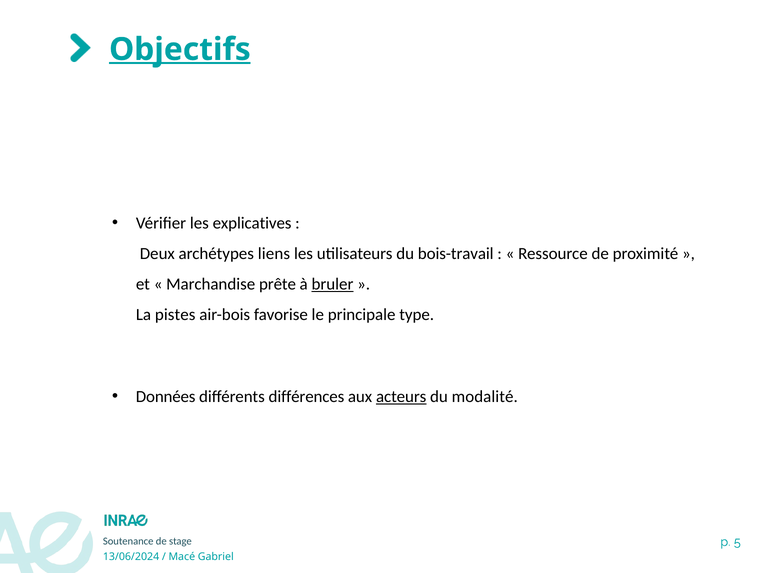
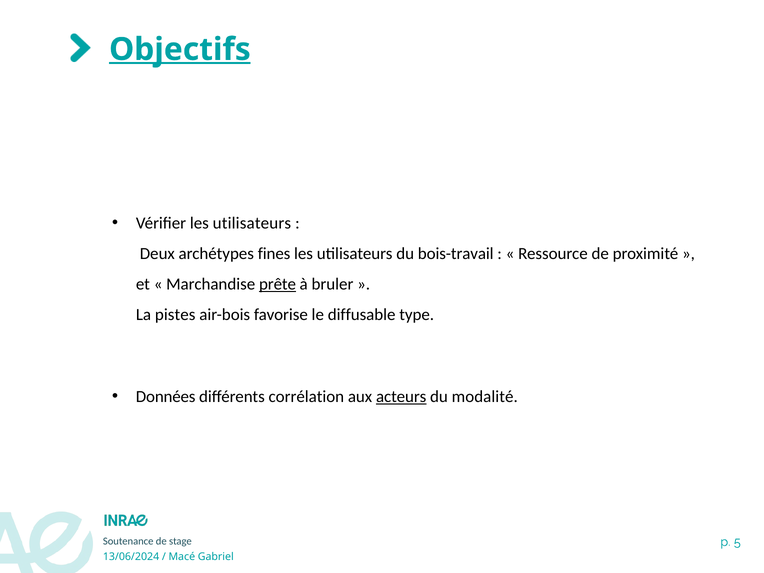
Vérifier les explicatives: explicatives -> utilisateurs
liens: liens -> fines
prête underline: none -> present
bruler underline: present -> none
principale: principale -> diffusable
différences: différences -> corrélation
